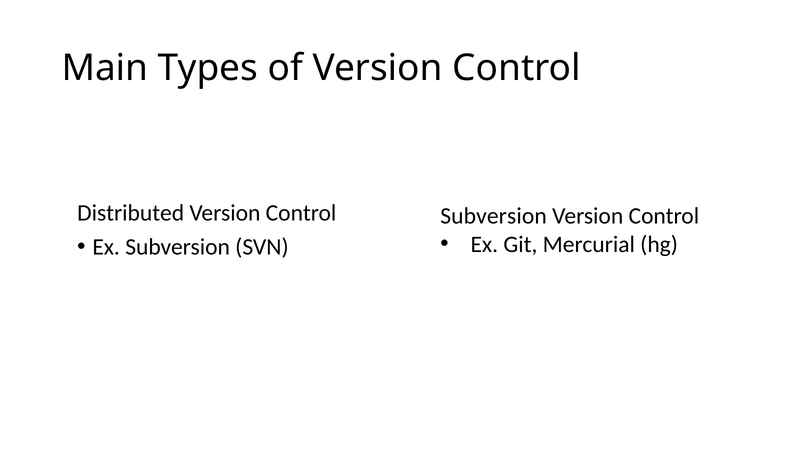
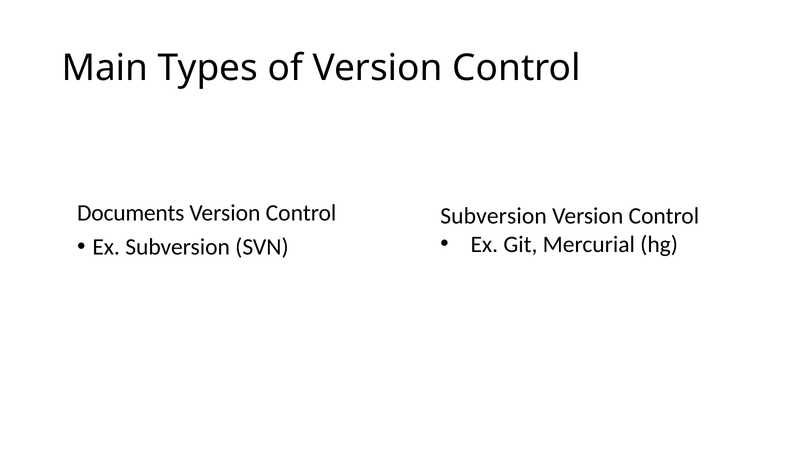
Distributed: Distributed -> Documents
